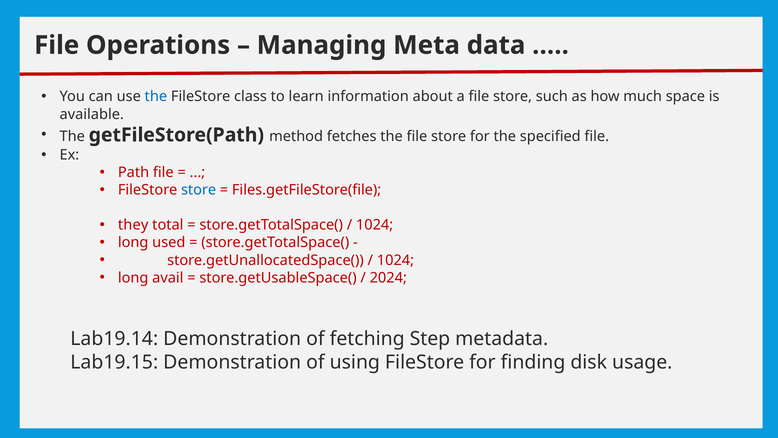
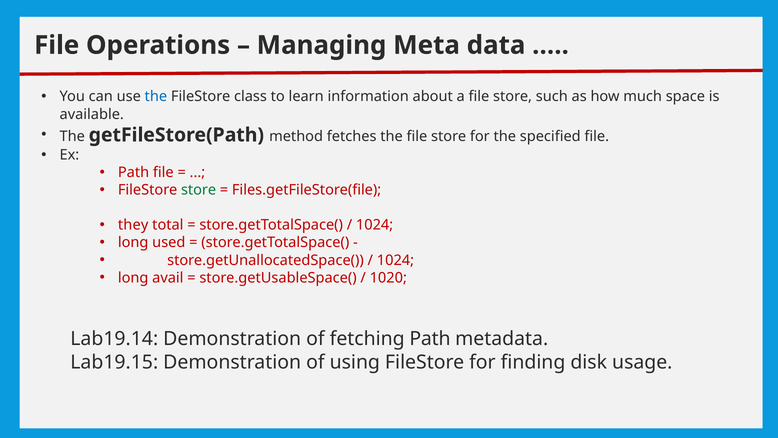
store at (199, 190) colour: blue -> green
2024: 2024 -> 1020
fetching Step: Step -> Path
